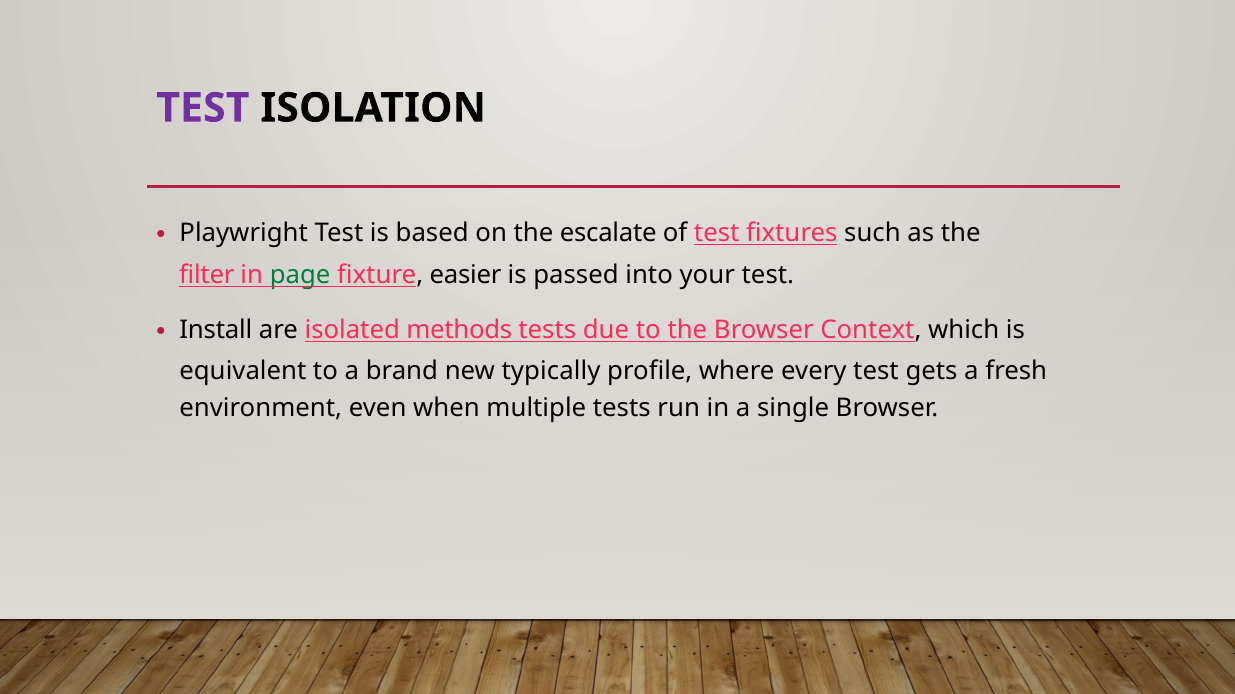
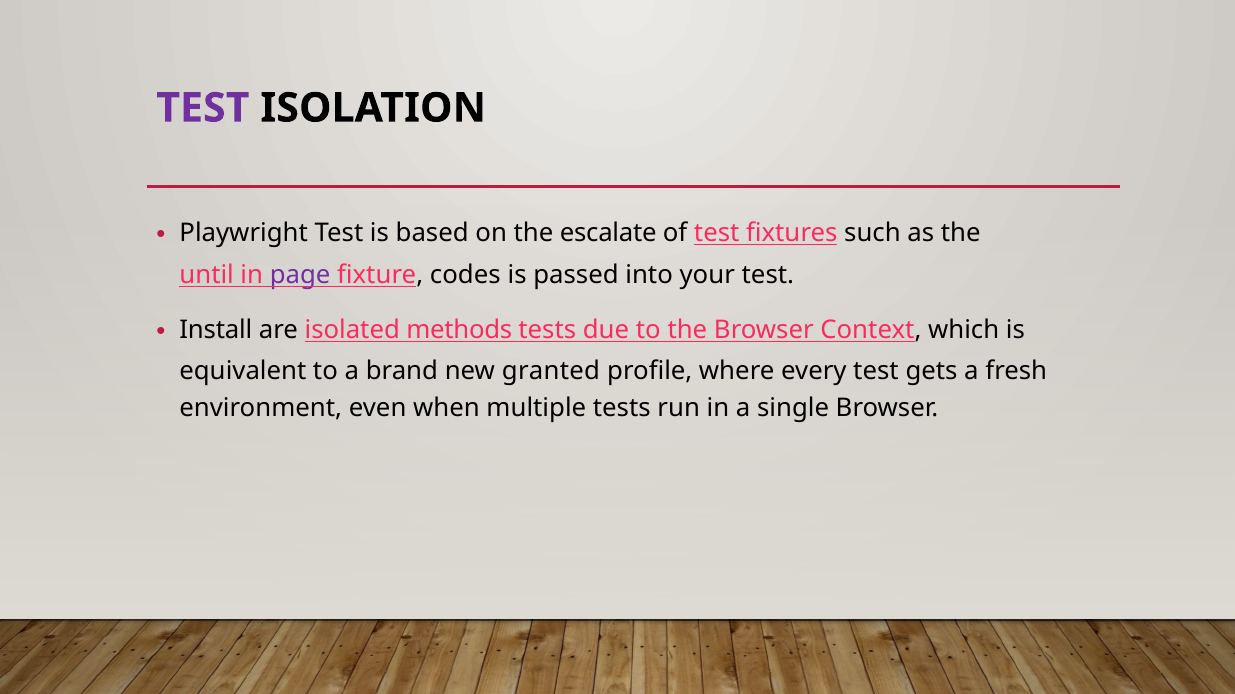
filter: filter -> until
page colour: green -> purple
easier: easier -> codes
typically: typically -> granted
